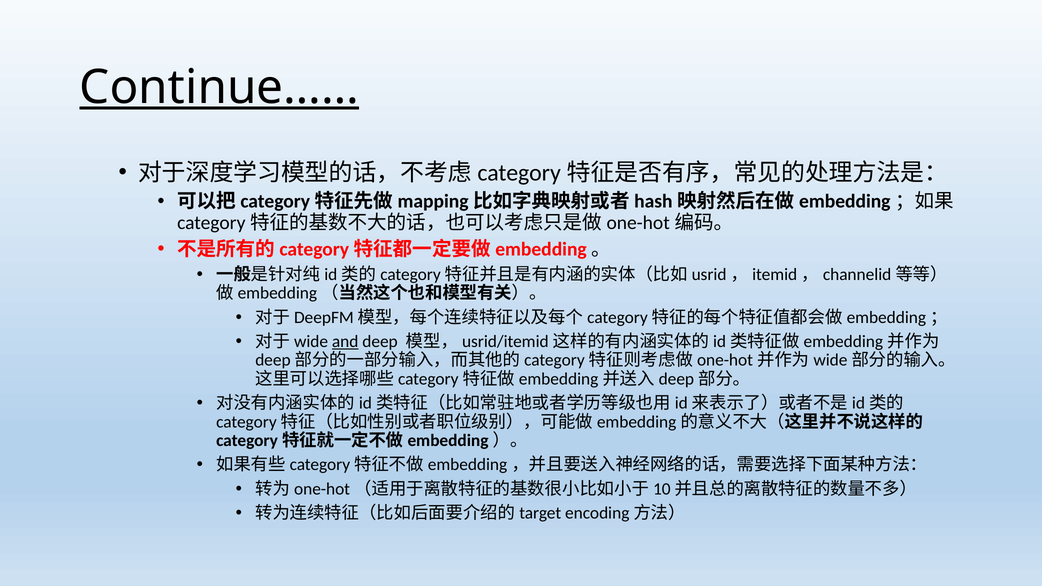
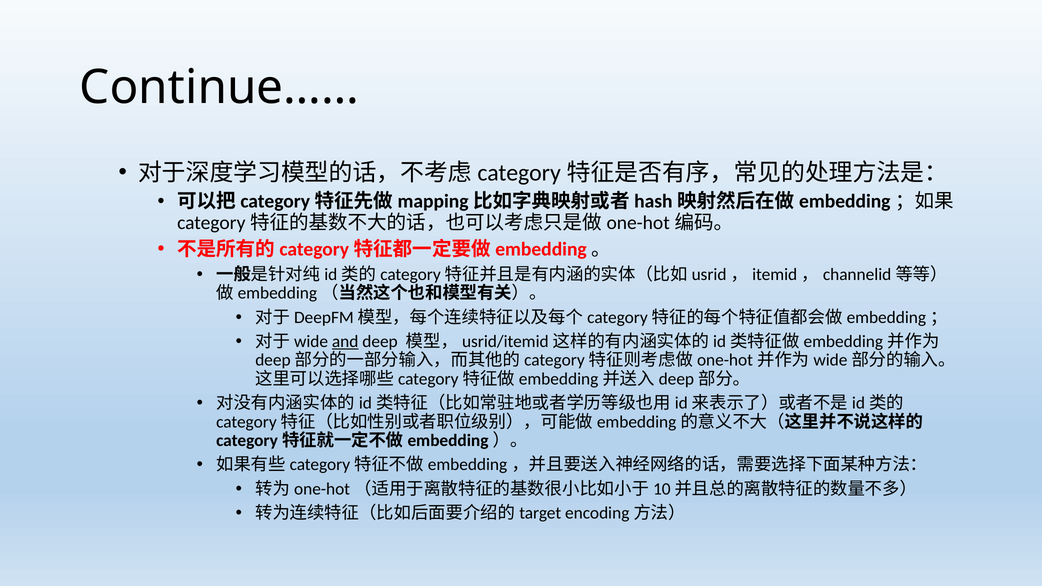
Continue…… underline: present -> none
